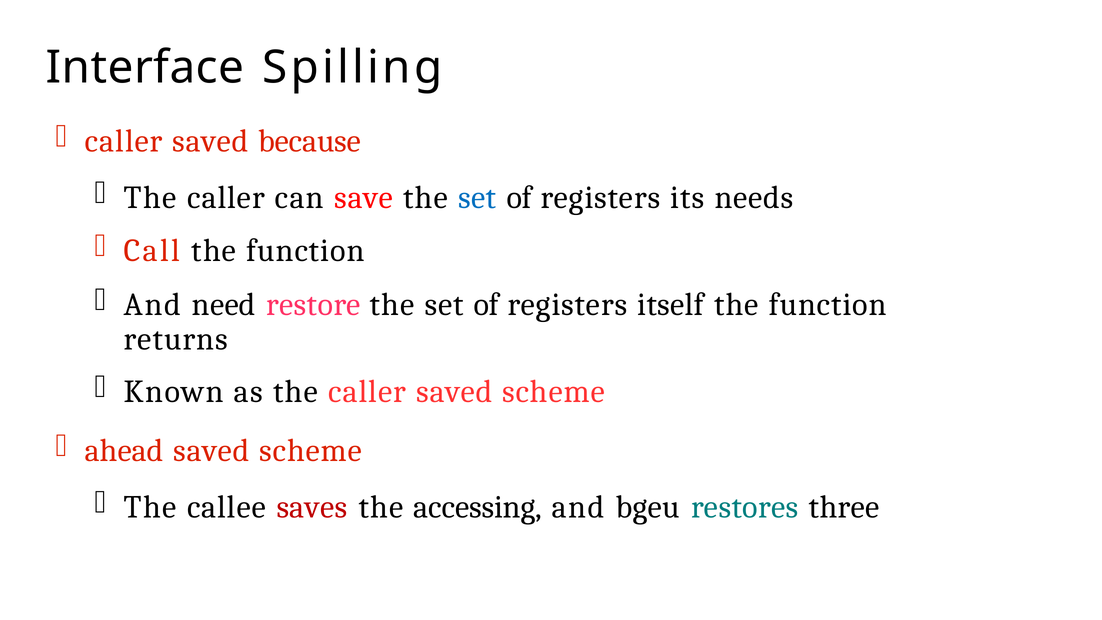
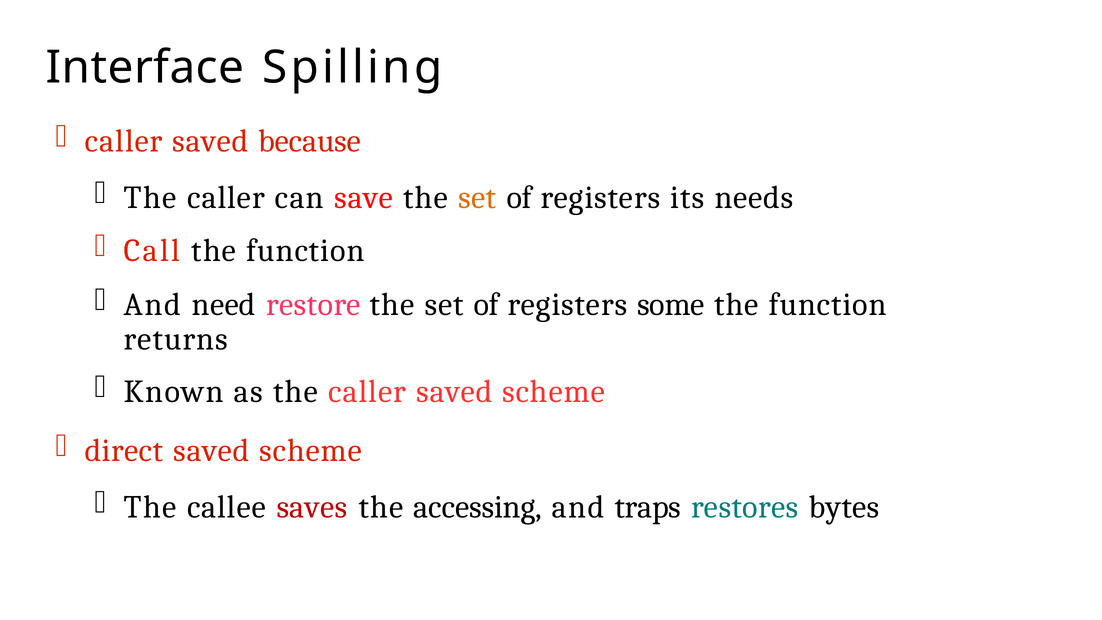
set at (477, 198) colour: blue -> orange
itself: itself -> some
ahead: ahead -> direct
bgeu: bgeu -> traps
three: three -> bytes
